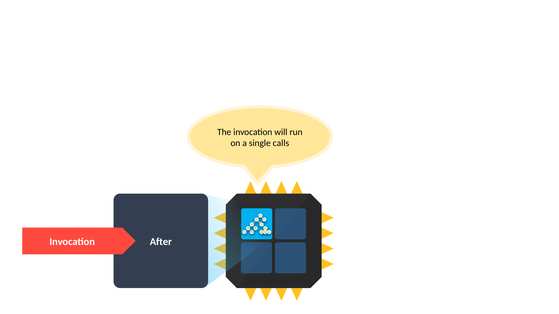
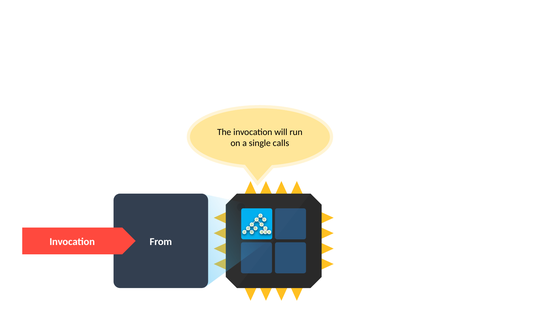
After: After -> From
